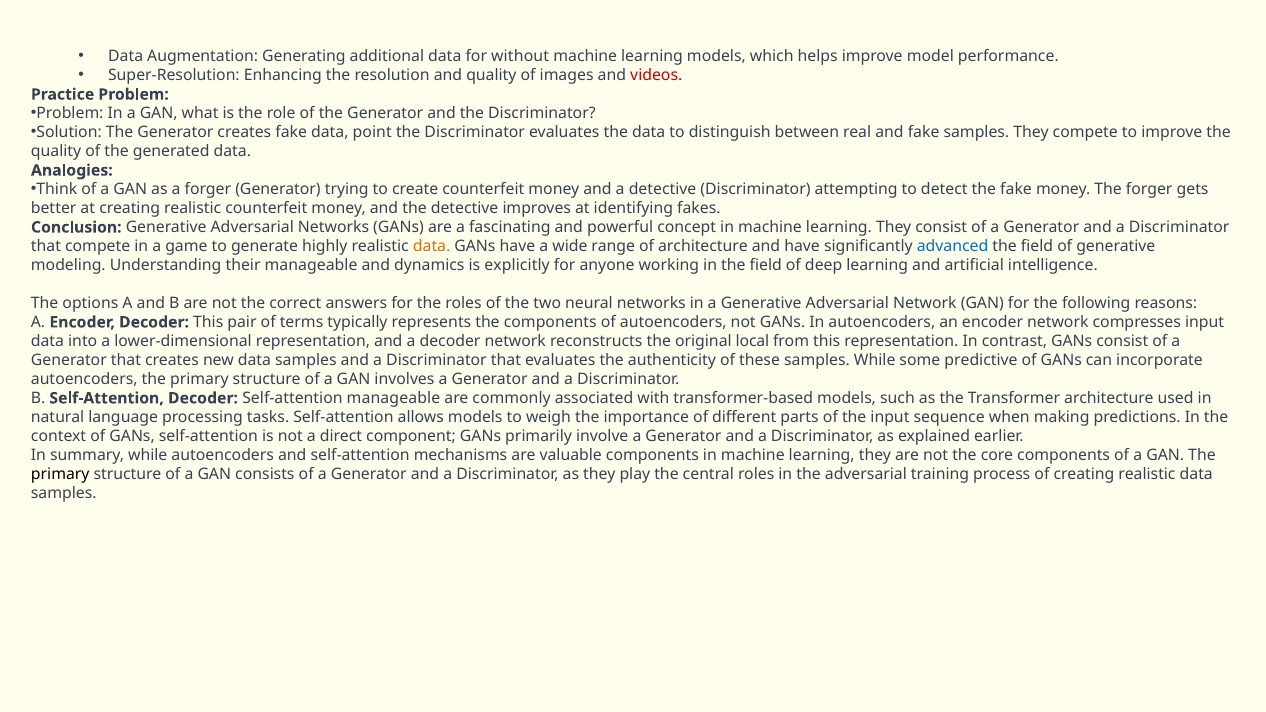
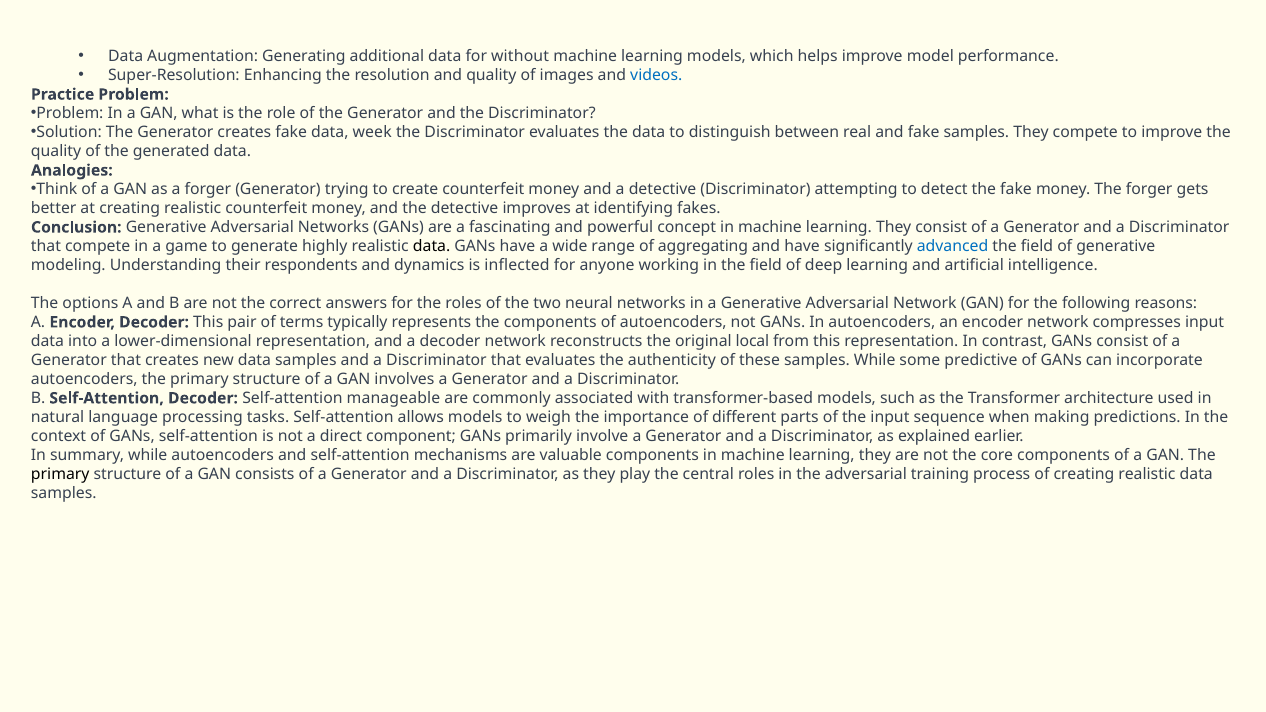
videos colour: red -> blue
point: point -> week
data at (432, 246) colour: orange -> black
of architecture: architecture -> aggregating
their manageable: manageable -> respondents
explicitly: explicitly -> inflected
